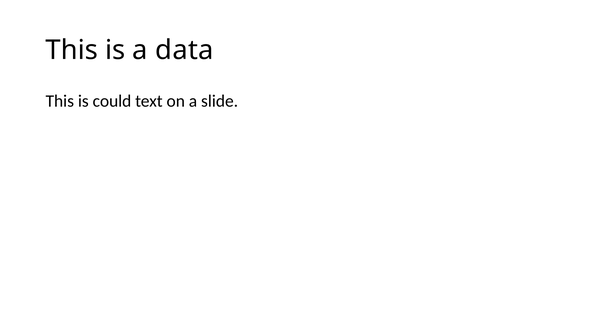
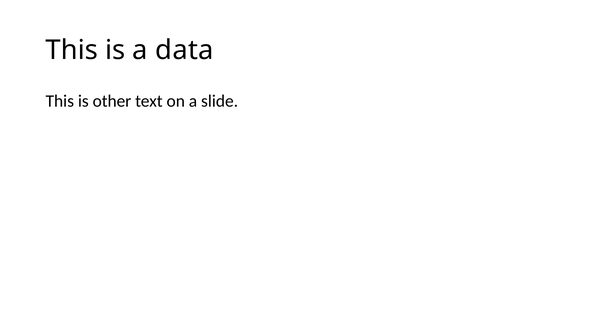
could: could -> other
